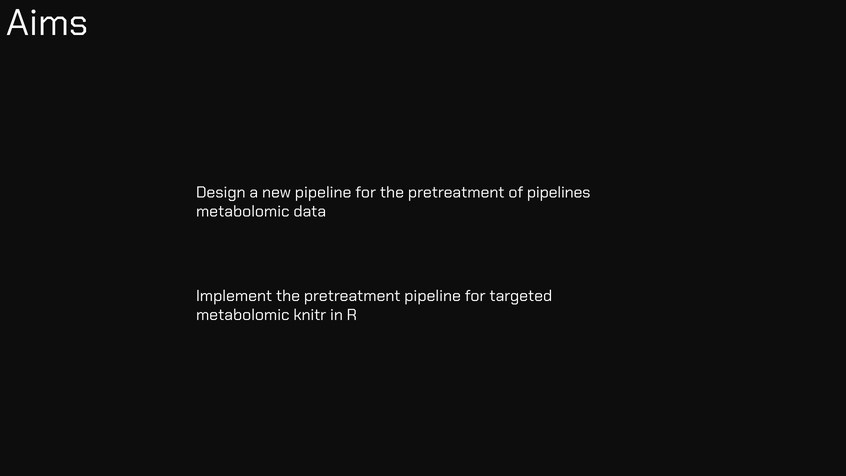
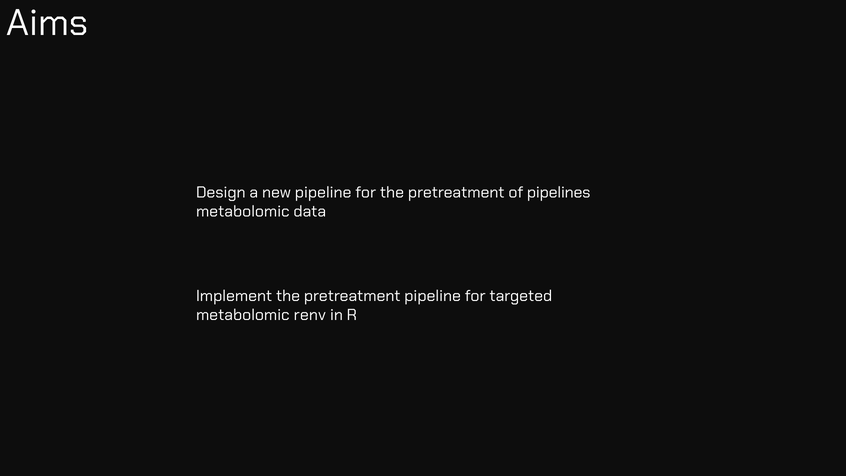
knitr: knitr -> renv
